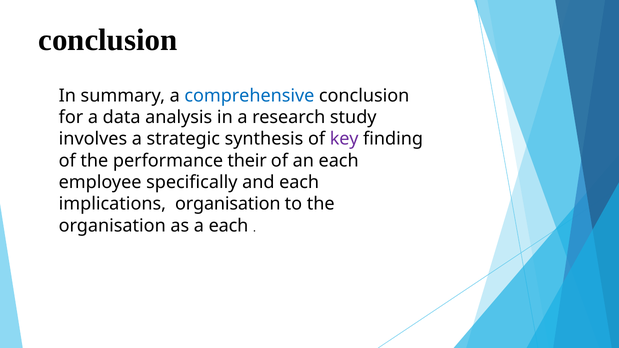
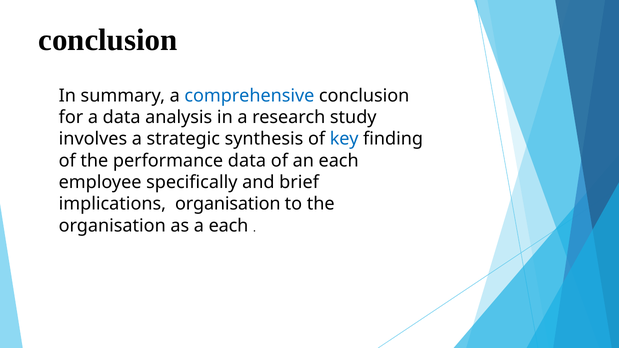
key colour: purple -> blue
performance their: their -> data
and each: each -> brief
